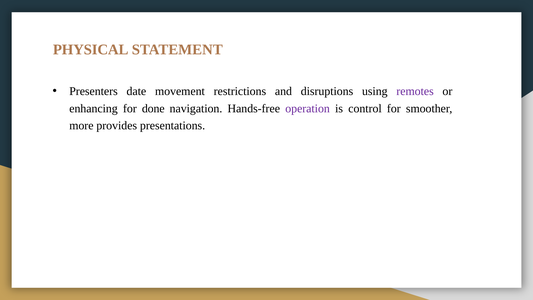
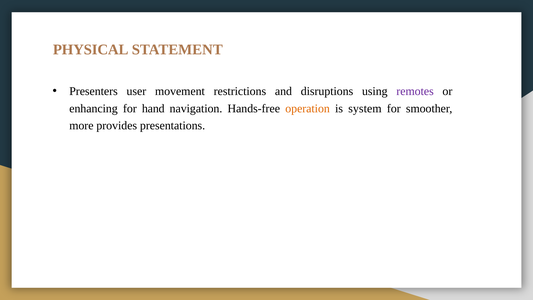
date: date -> user
done: done -> hand
operation colour: purple -> orange
control: control -> system
